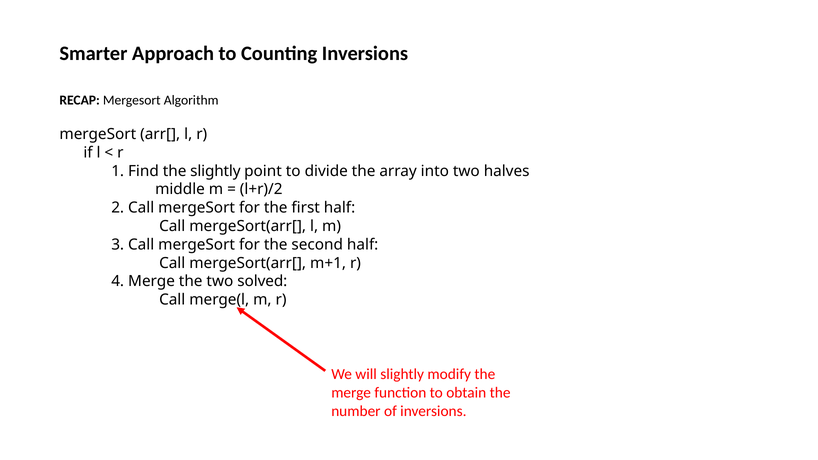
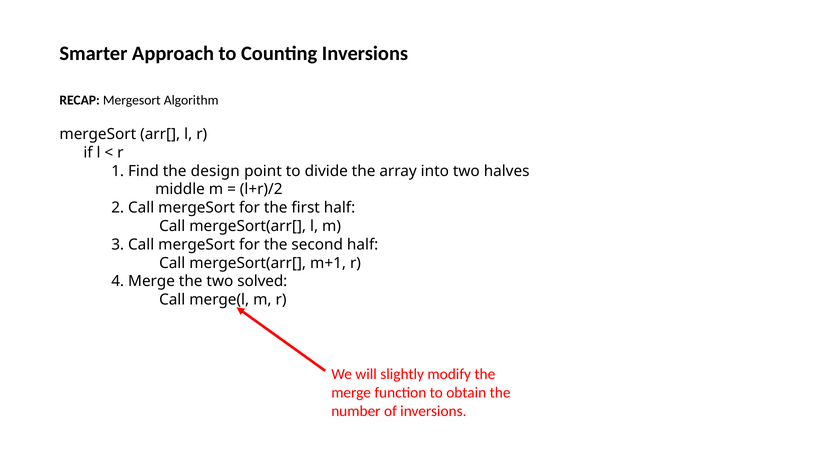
the slightly: slightly -> design
